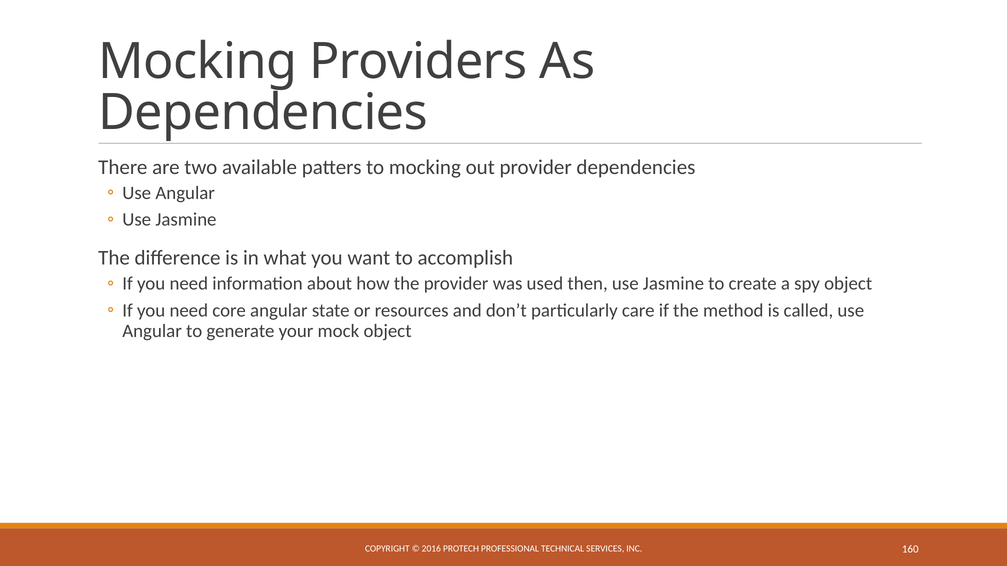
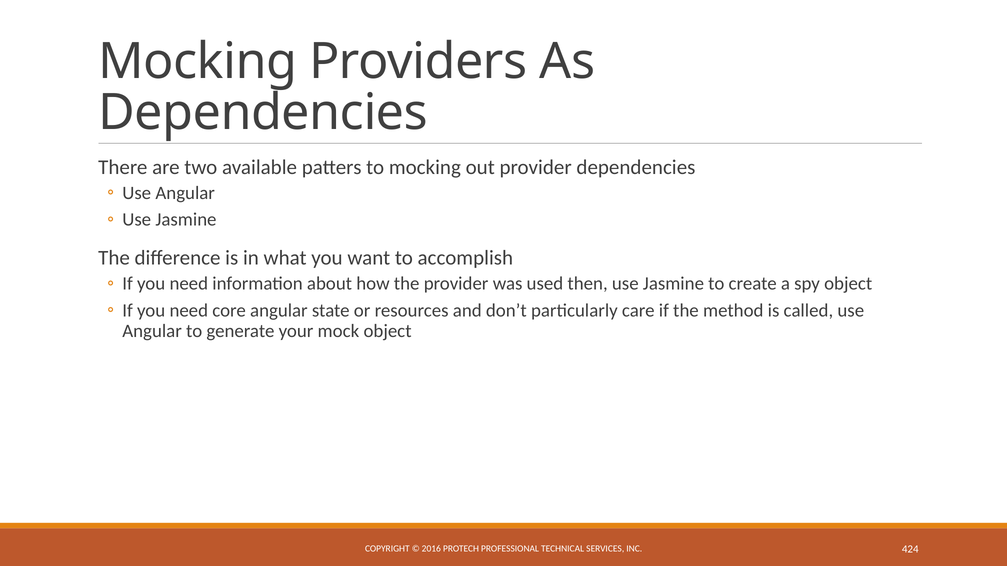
160: 160 -> 424
